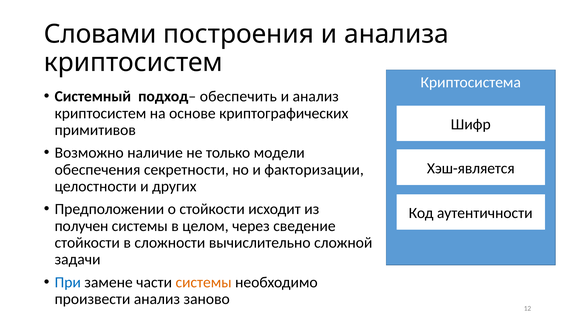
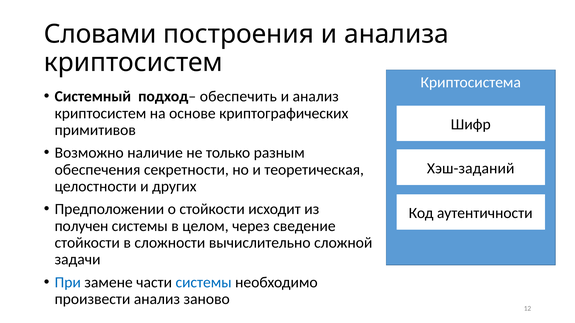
модели: модели -> разным
Хэш-является: Хэш-является -> Хэш-заданий
факторизации: факторизации -> теоретическая
системы at (204, 283) colour: orange -> blue
